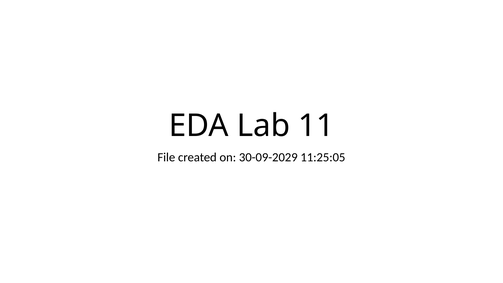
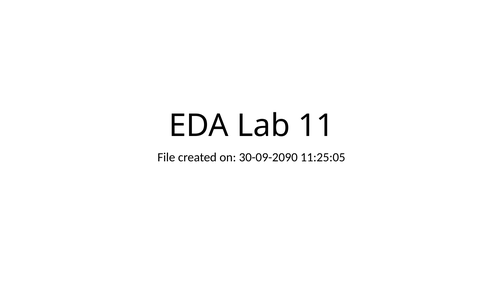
30-09-2029: 30-09-2029 -> 30-09-2090
